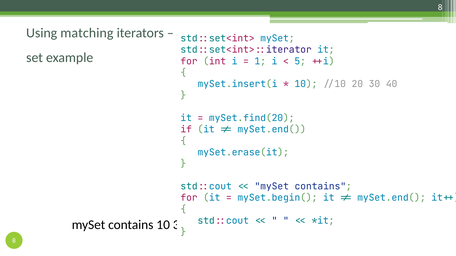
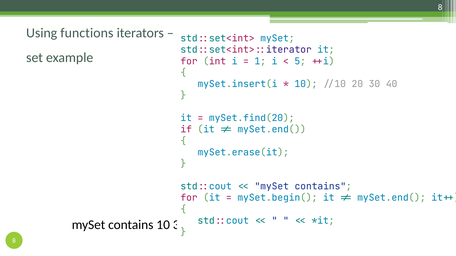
matching: matching -> functions
